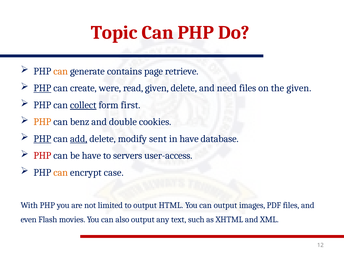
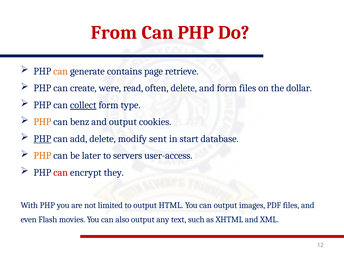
Topic: Topic -> From
PHP at (42, 88) underline: present -> none
read given: given -> often
and need: need -> form
the given: given -> dollar
first: first -> type
and double: double -> output
add underline: present -> none
in have: have -> start
PHP at (42, 156) colour: red -> orange
be have: have -> later
can at (61, 172) colour: orange -> red
case: case -> they
